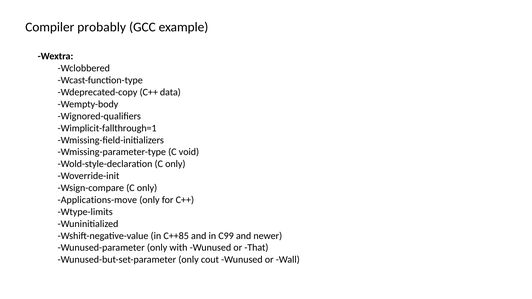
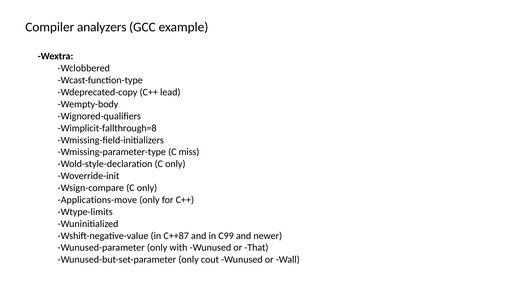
probably: probably -> analyzers
data: data -> lead
Wimplicit-fallthrough=1: Wimplicit-fallthrough=1 -> Wimplicit-fallthrough=8
void: void -> miss
C++85: C++85 -> C++87
